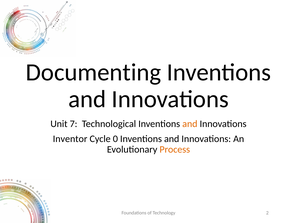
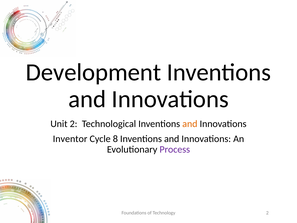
Documenting: Documenting -> Development
Unit 7: 7 -> 2
0: 0 -> 8
Process colour: orange -> purple
